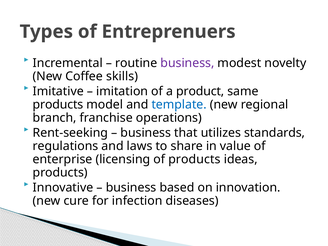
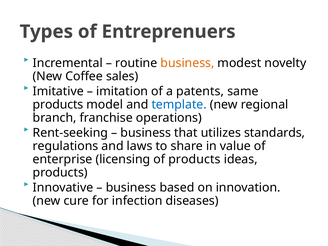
business at (187, 63) colour: purple -> orange
skills: skills -> sales
product: product -> patents
